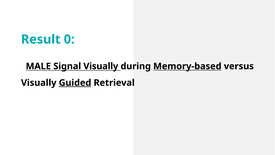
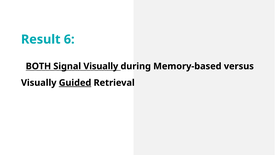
0: 0 -> 6
MALE: MALE -> BOTH
Memory-based underline: present -> none
